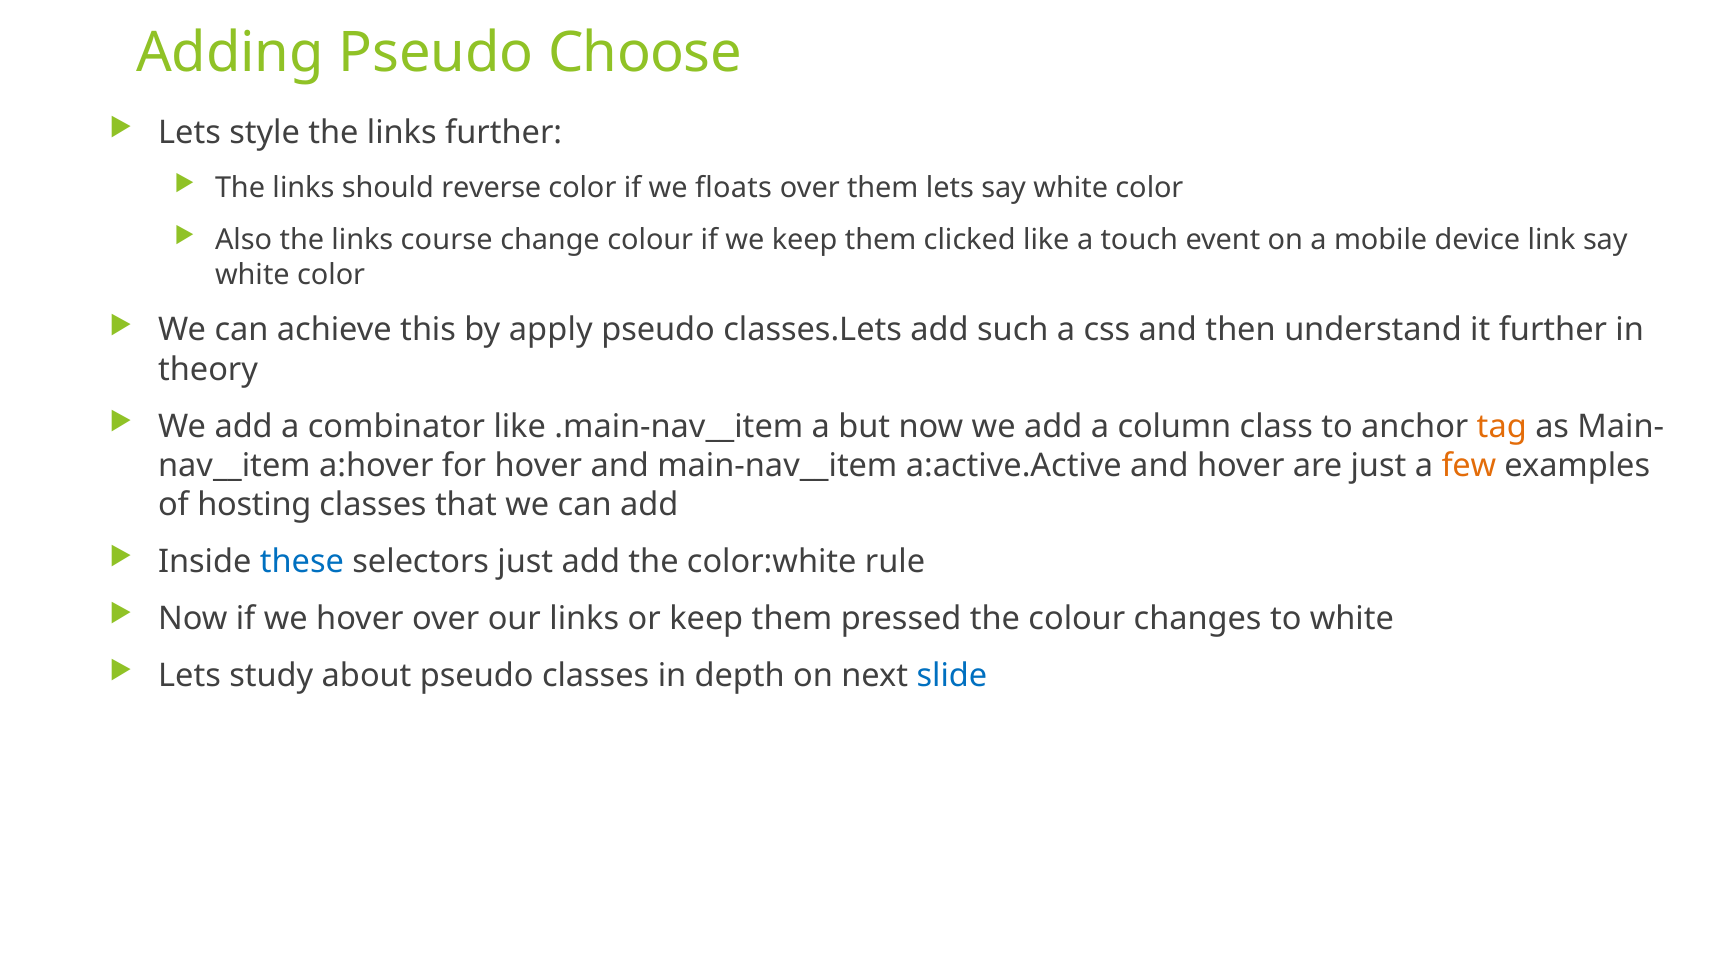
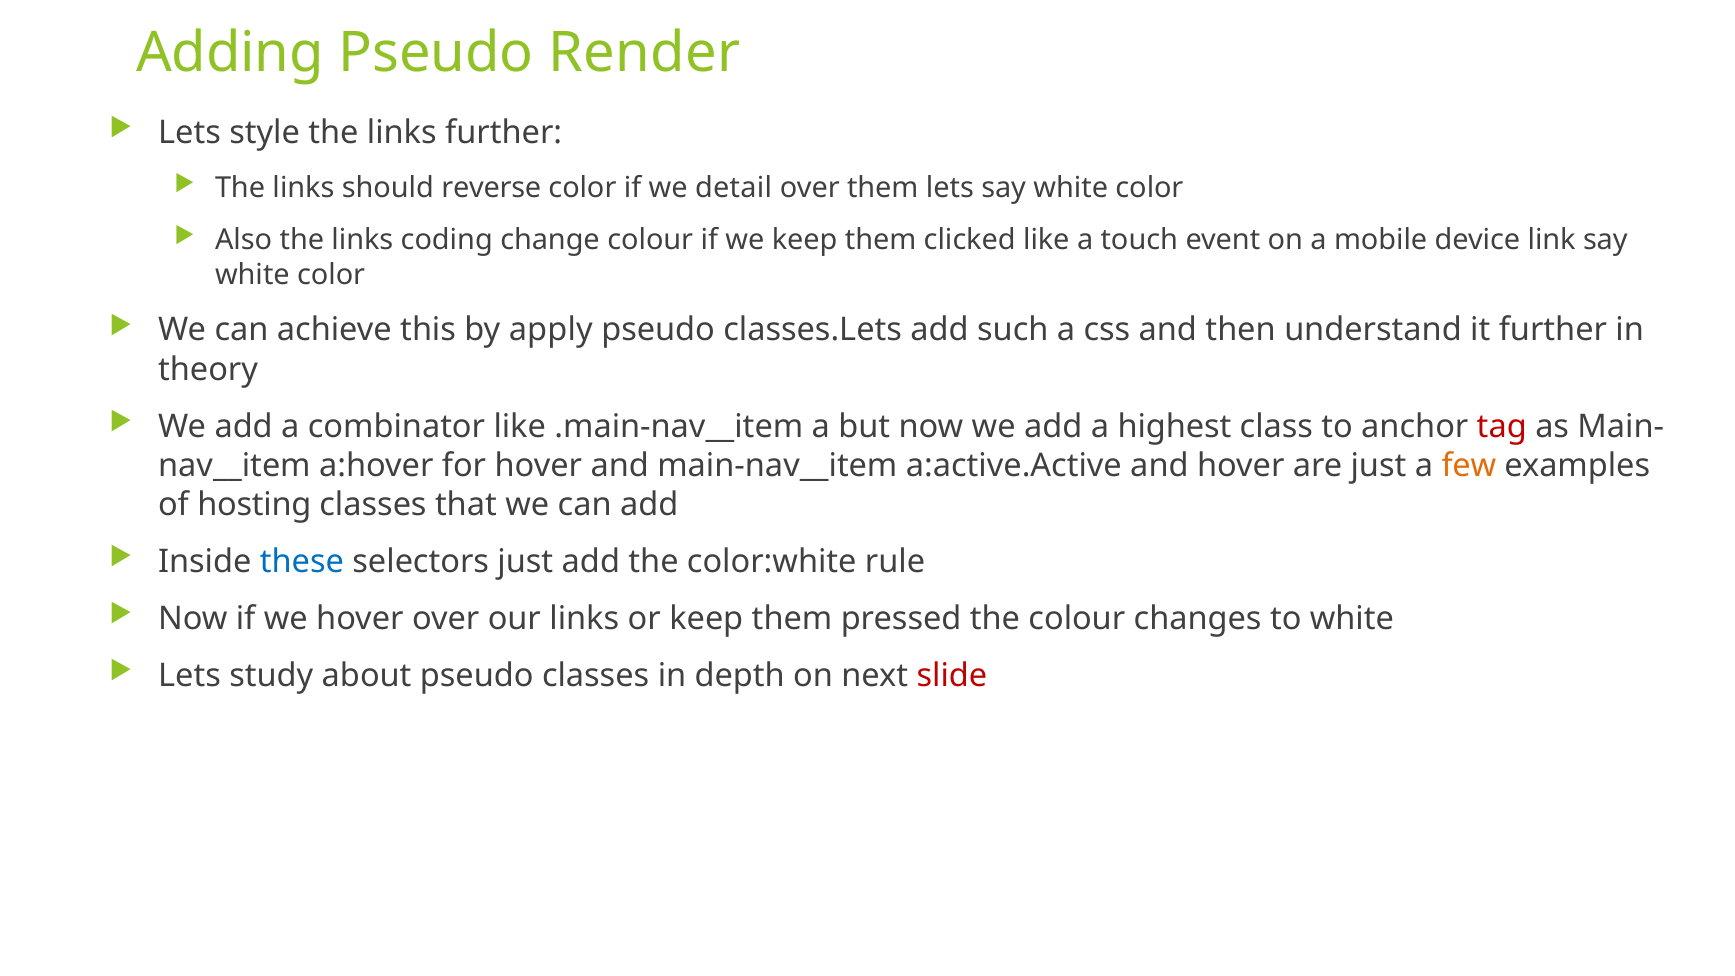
Choose: Choose -> Render
floats: floats -> detail
course: course -> coding
column: column -> highest
tag colour: orange -> red
slide colour: blue -> red
